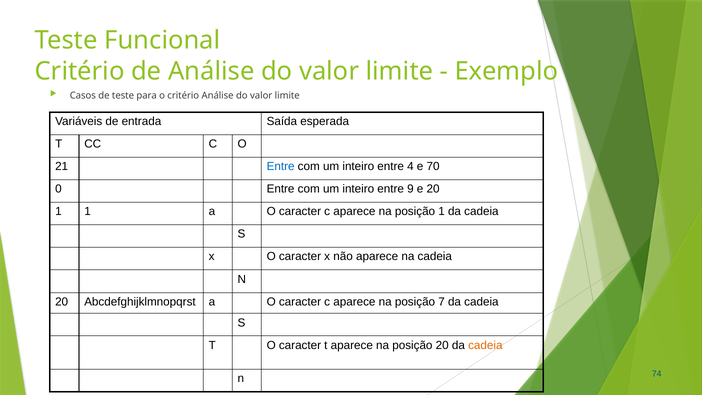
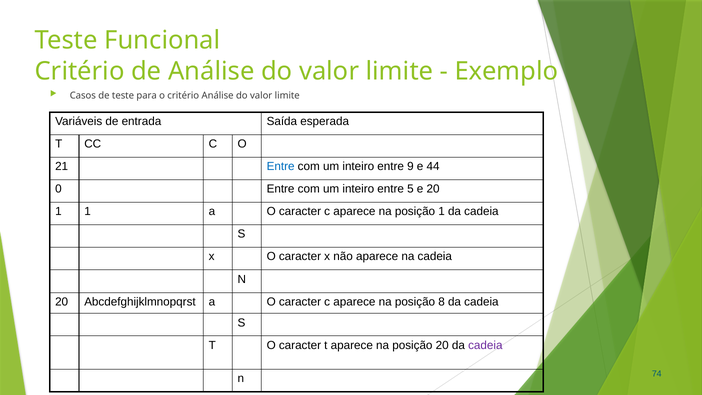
4: 4 -> 9
70: 70 -> 44
9: 9 -> 5
7: 7 -> 8
cadeia at (485, 345) colour: orange -> purple
